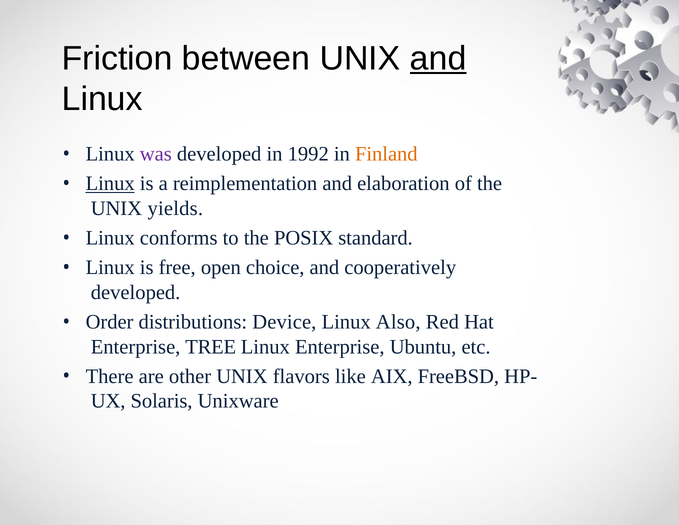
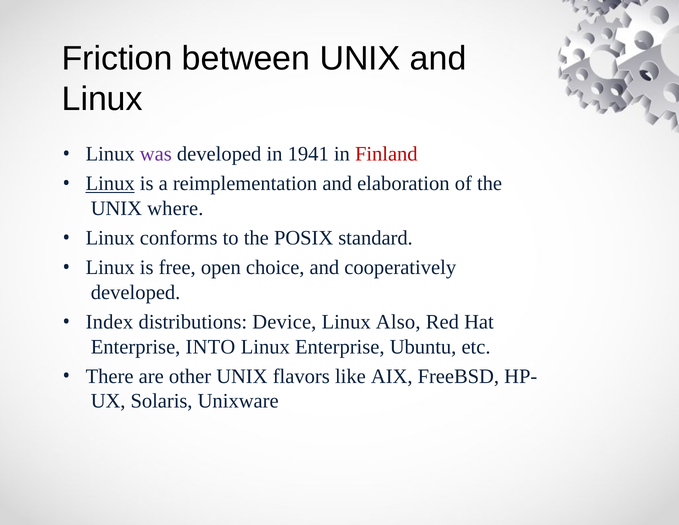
and at (438, 58) underline: present -> none
1992: 1992 -> 1941
Finland colour: orange -> red
yields: yields -> where
Order: Order -> Index
TREE: TREE -> INTO
